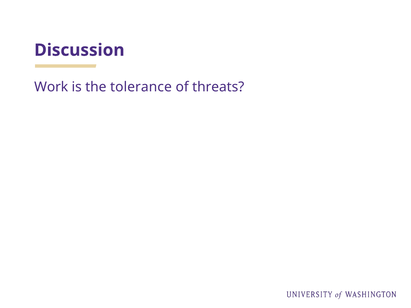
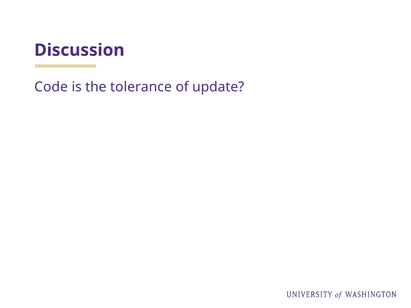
Work: Work -> Code
threats: threats -> update
